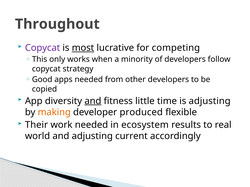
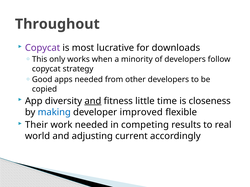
most underline: present -> none
competing: competing -> downloads
is adjusting: adjusting -> closeness
making colour: orange -> blue
produced: produced -> improved
ecosystem: ecosystem -> competing
